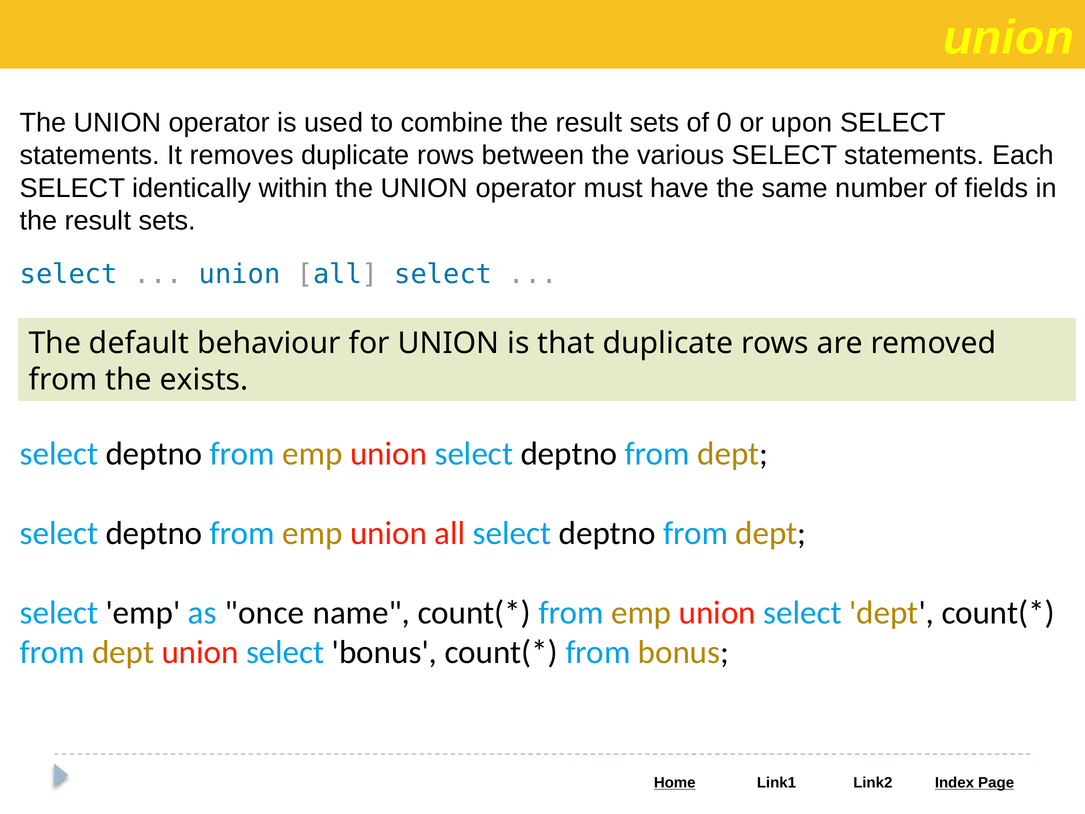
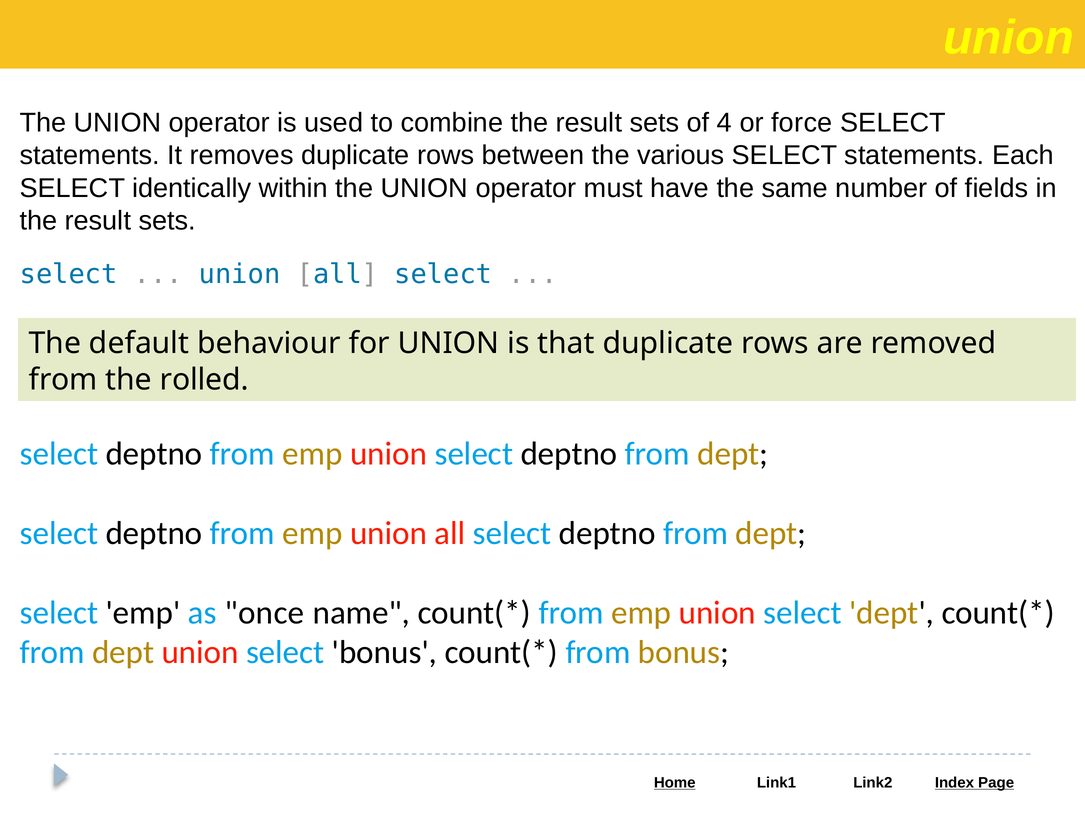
0: 0 -> 4
upon: upon -> force
exists: exists -> rolled
